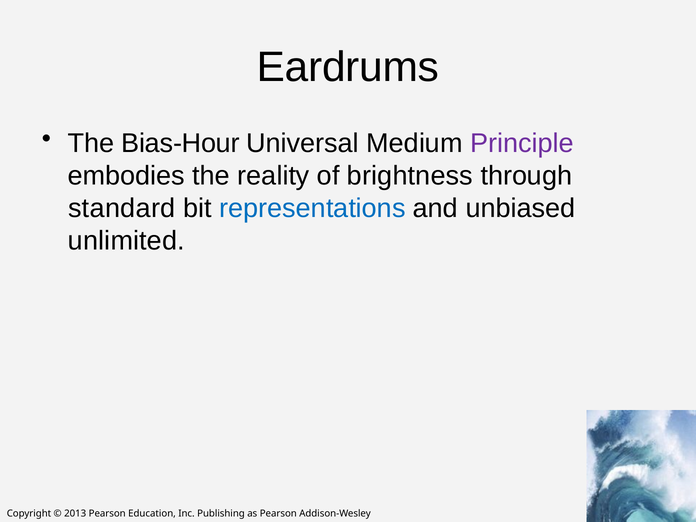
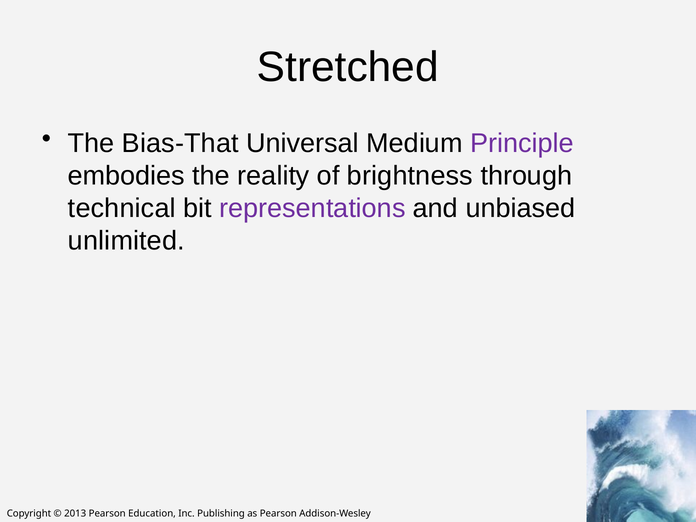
Eardrums: Eardrums -> Stretched
Bias-Hour: Bias-Hour -> Bias-That
standard: standard -> technical
representations colour: blue -> purple
